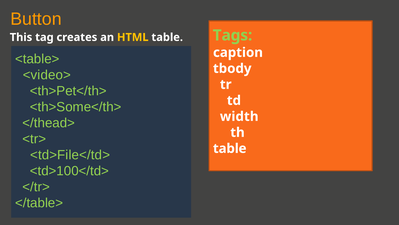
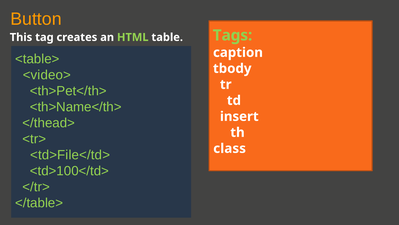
HTML colour: yellow -> light green
<th>Some</th>: <th>Some</th> -> <th>Name</th>
width: width -> insert
table at (230, 148): table -> class
